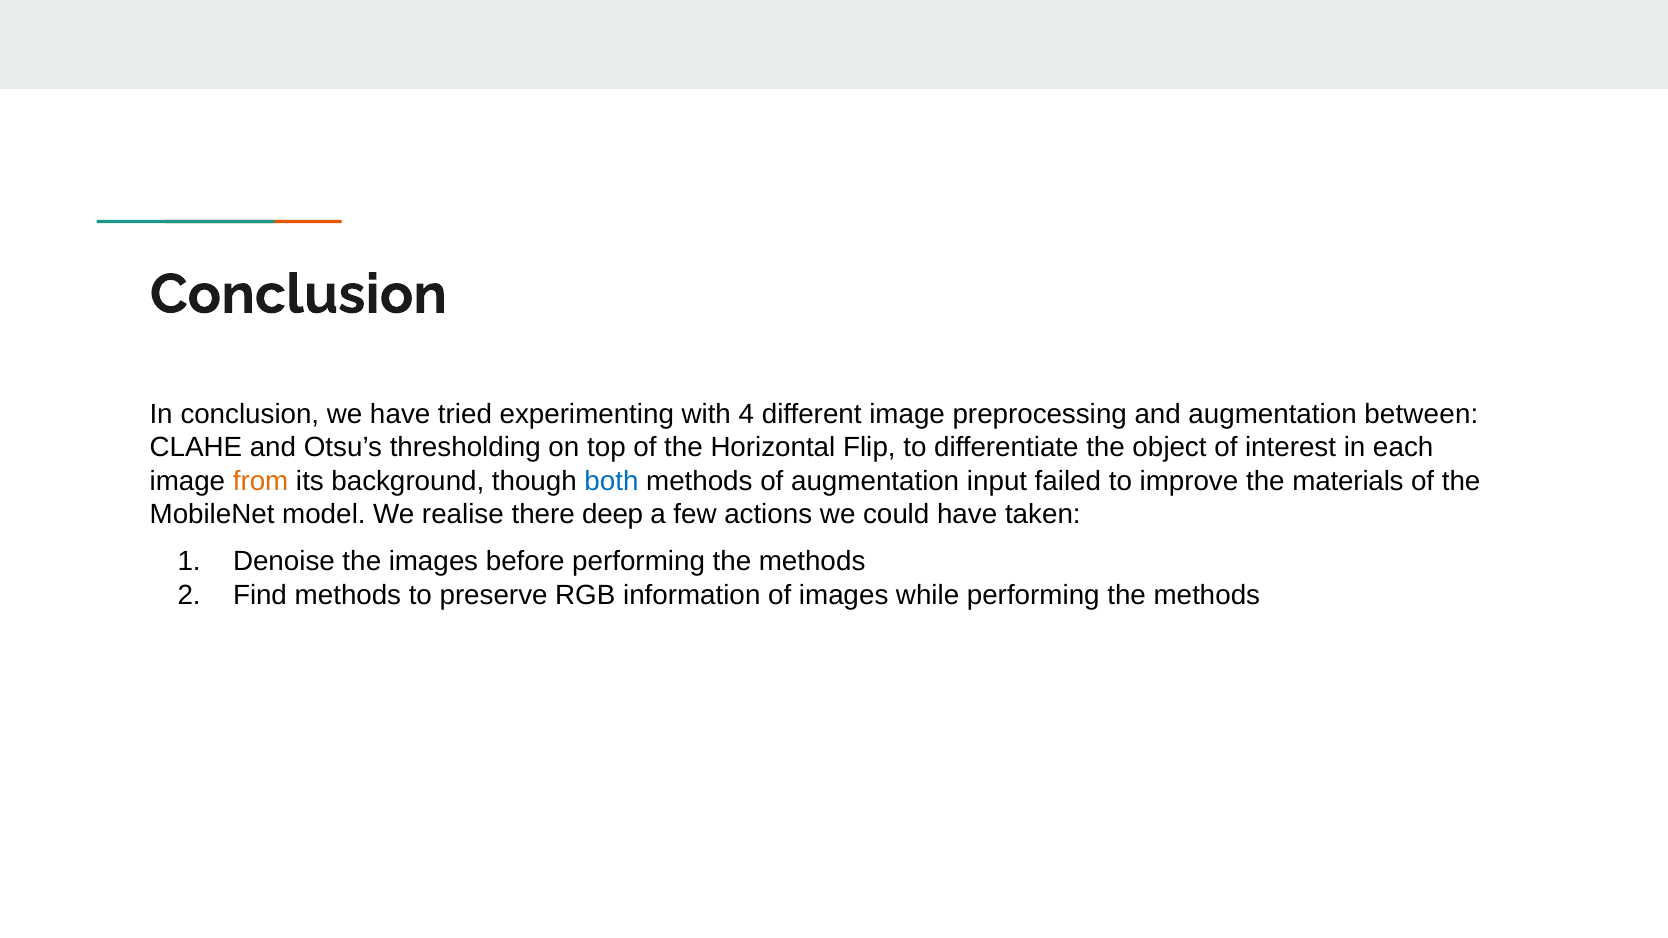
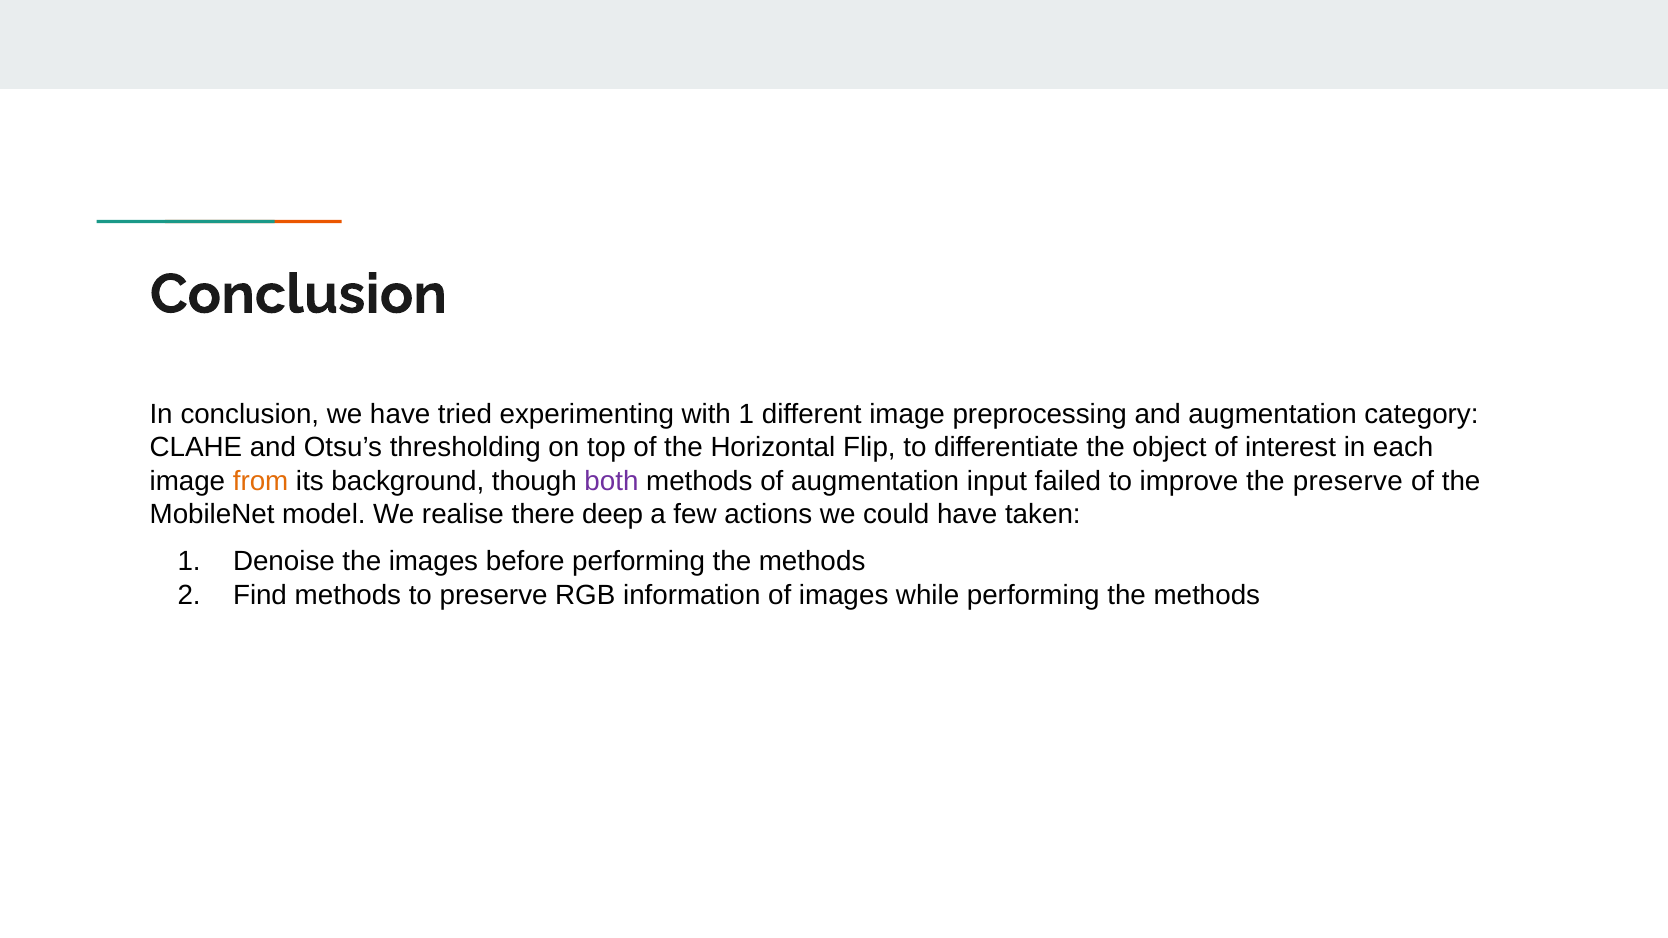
with 4: 4 -> 1
between: between -> category
both colour: blue -> purple
the materials: materials -> preserve
